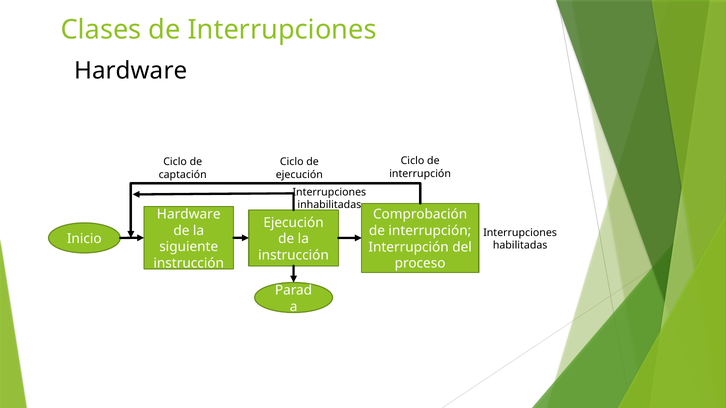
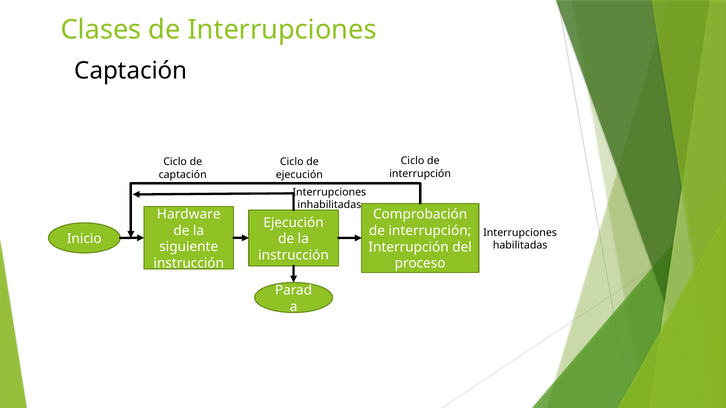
Hardware at (131, 71): Hardware -> Captación
